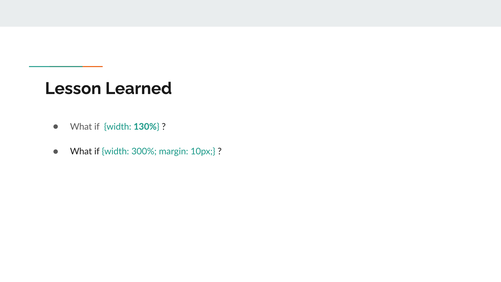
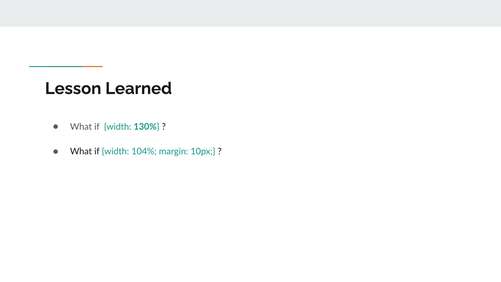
300%: 300% -> 104%
